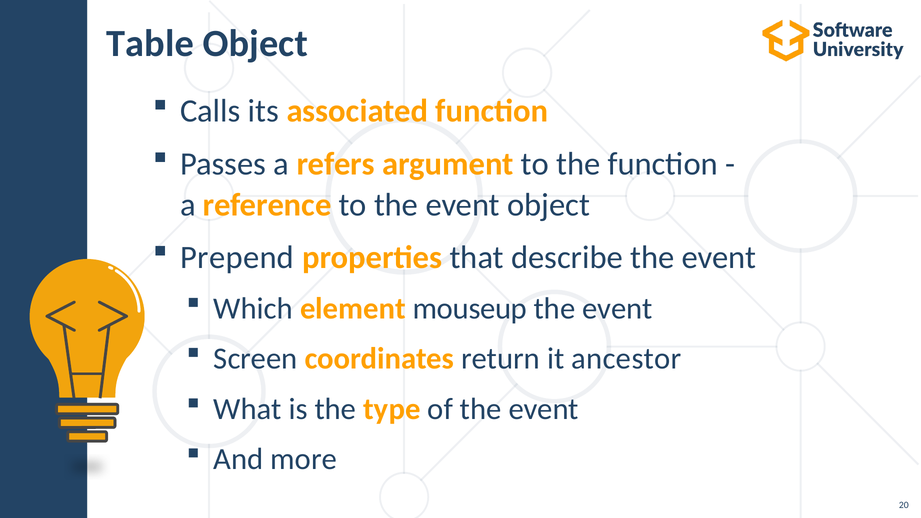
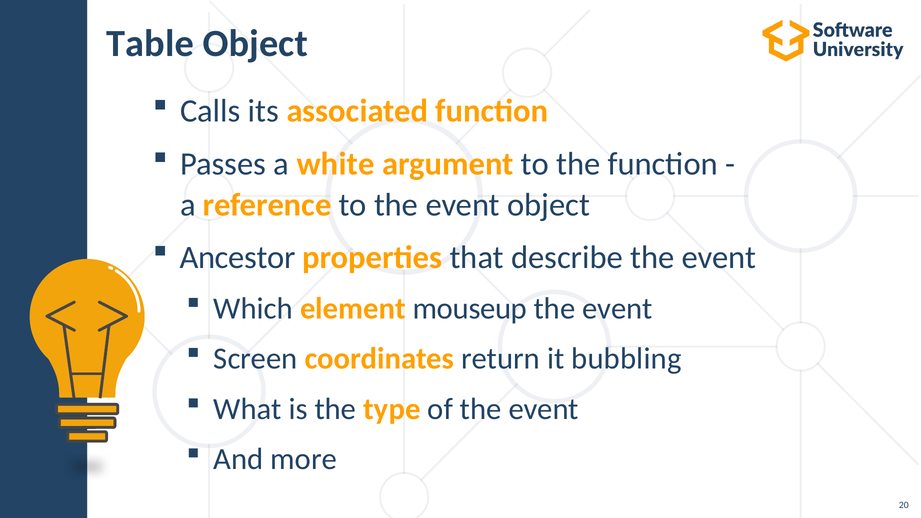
refers: refers -> white
Prepend: Prepend -> Ancestor
ancestor: ancestor -> bubbling
